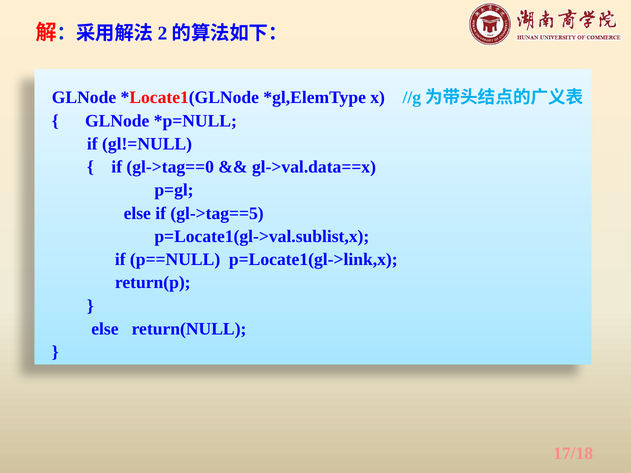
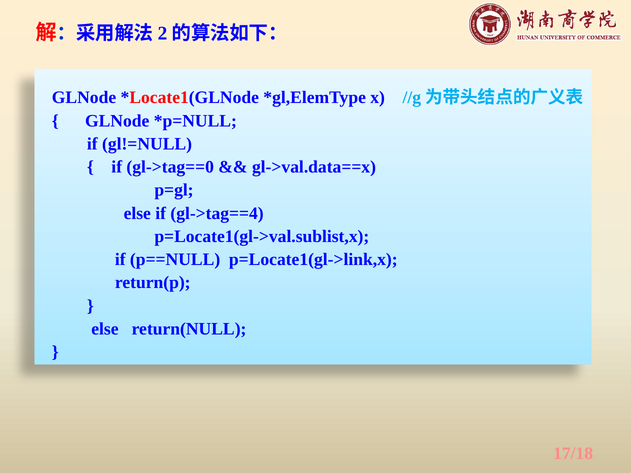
gl->tag==5: gl->tag==5 -> gl->tag==4
